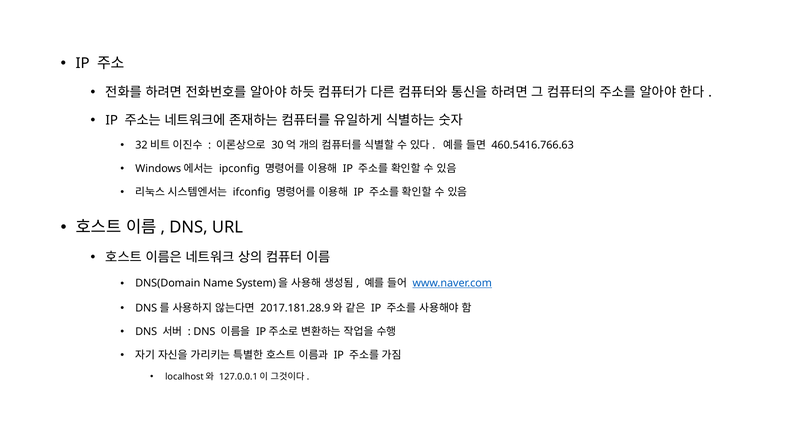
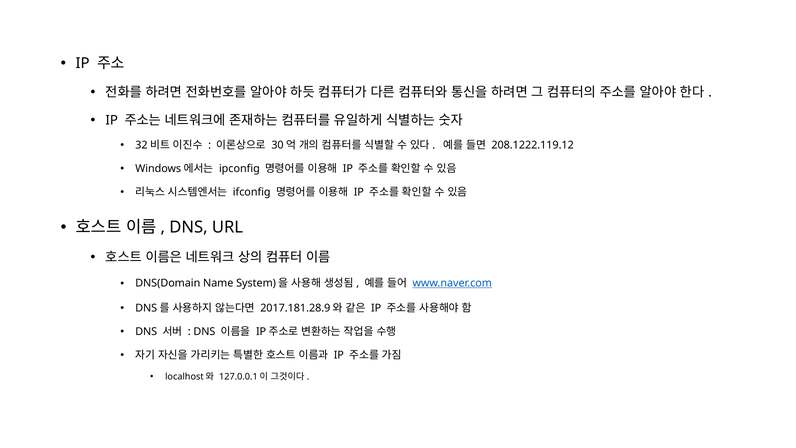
460.5416.766.63: 460.5416.766.63 -> 208.1222.119.12
